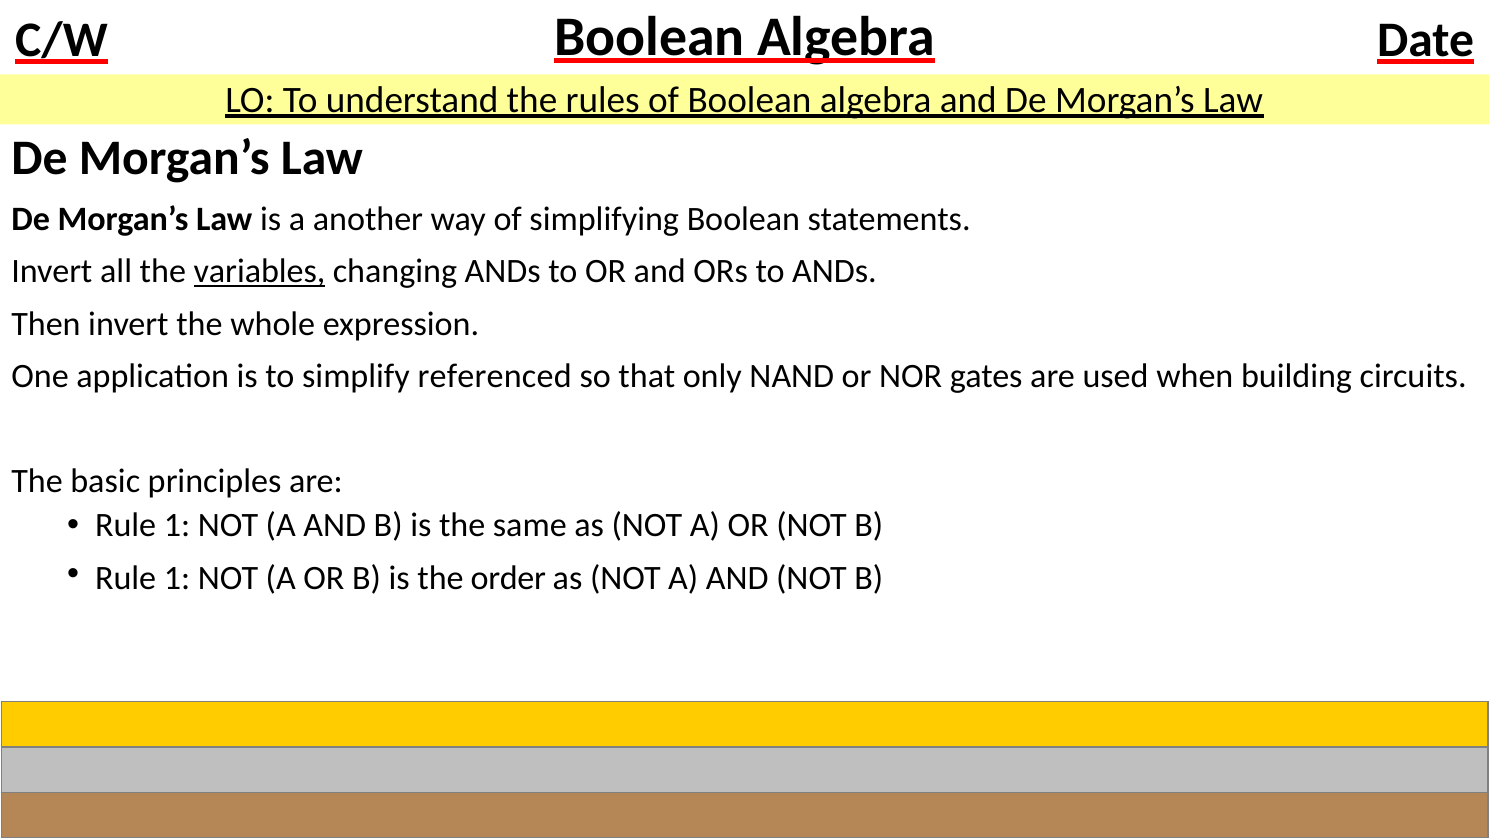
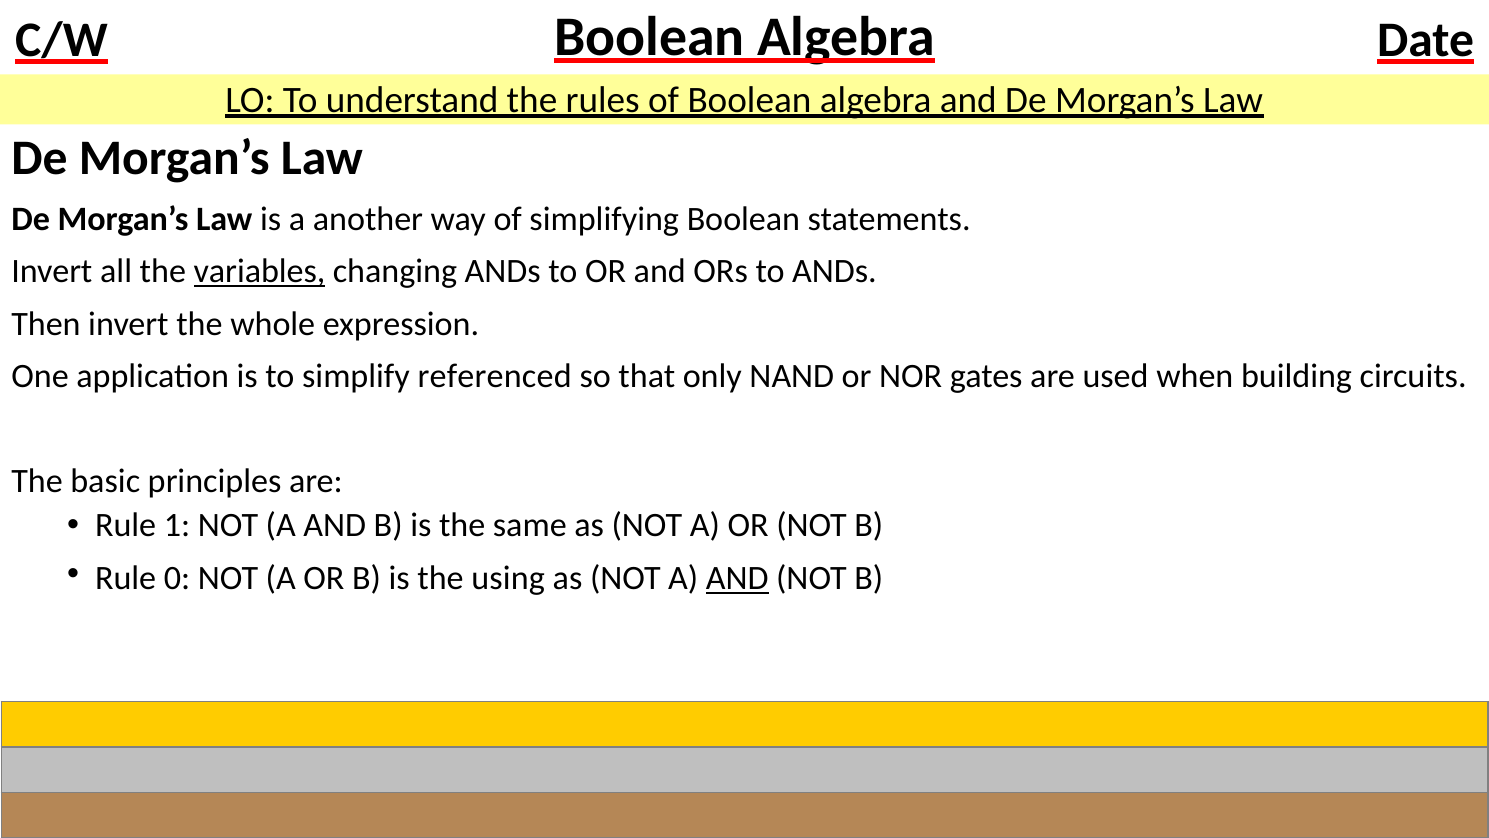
1 at (177, 578): 1 -> 0
order: order -> using
AND at (737, 578) underline: none -> present
